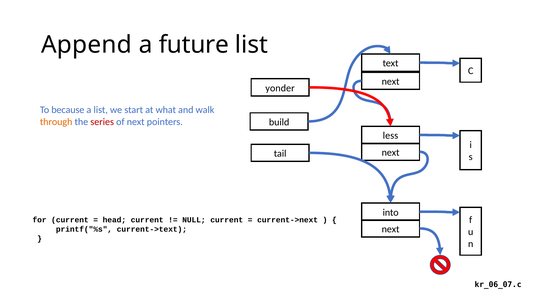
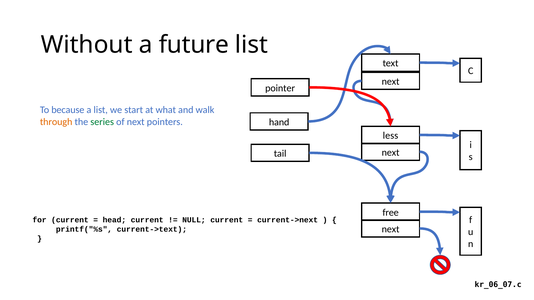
Append: Append -> Without
yonder: yonder -> pointer
series colour: red -> green
build: build -> hand
into: into -> free
